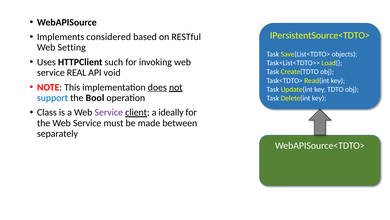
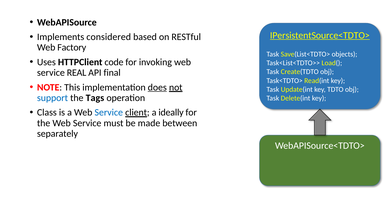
IPersistentSource<TDTO> underline: none -> present
Setting: Setting -> Factory
such: such -> code
void: void -> final
Bool: Bool -> Tags
Service at (109, 112) colour: purple -> blue
